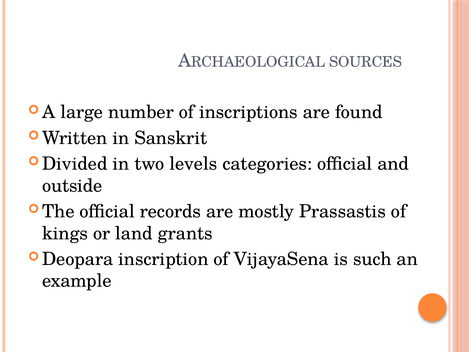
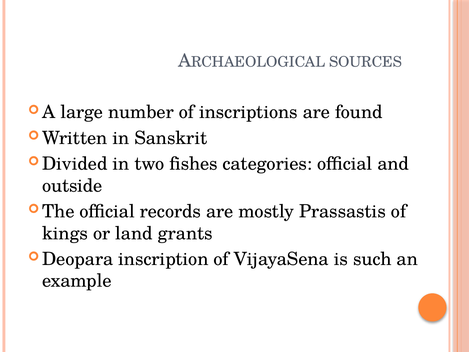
levels: levels -> fishes
